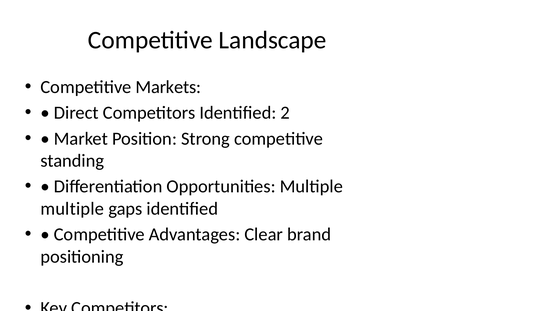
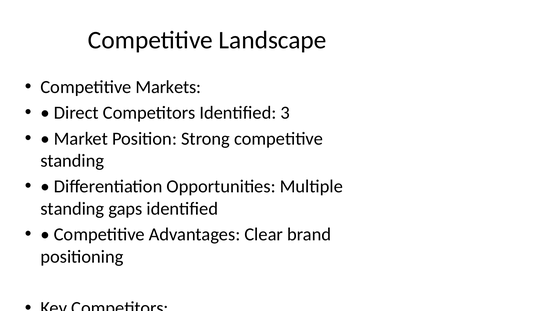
2: 2 -> 3
multiple at (72, 209): multiple -> standing
